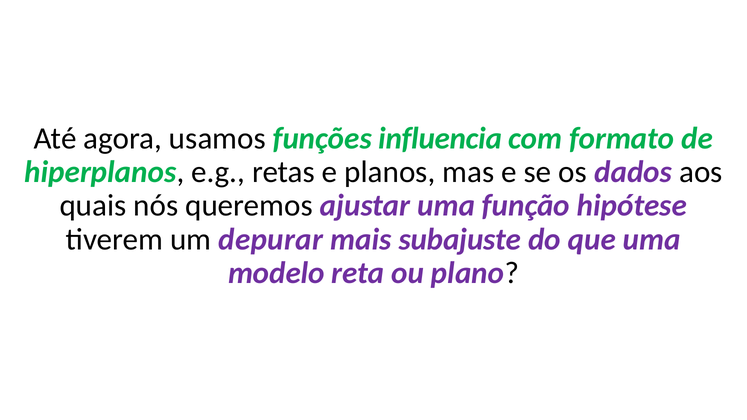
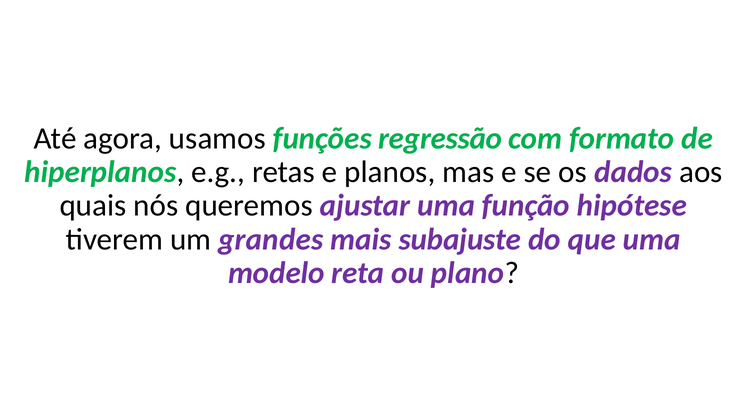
influencia: influencia -> regressão
depurar: depurar -> grandes
